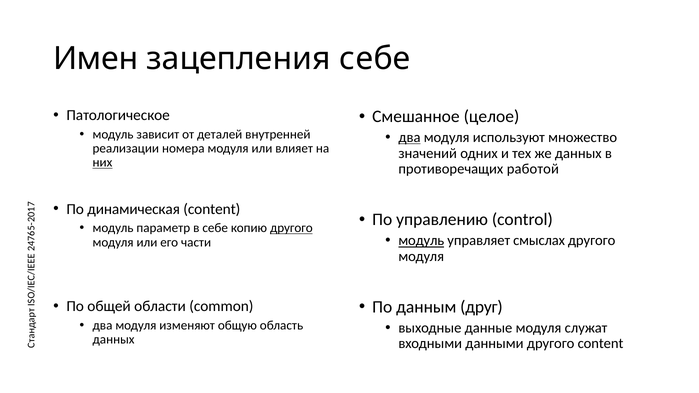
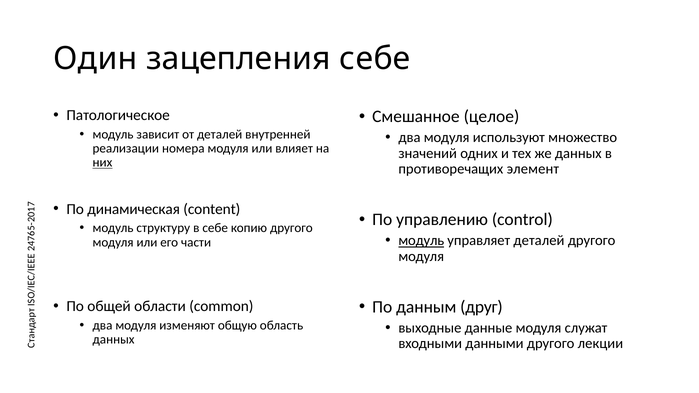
Имен: Имен -> Один
два at (409, 138) underline: present -> none
работой: работой -> элемент
параметр: параметр -> структуру
другого at (291, 228) underline: present -> none
управляет смыслах: смыслах -> деталей
другого content: content -> лекции
